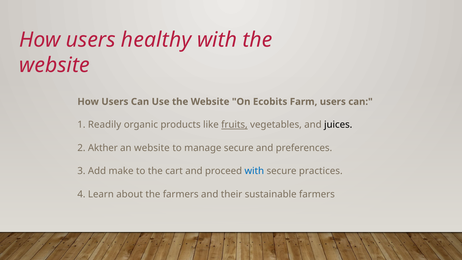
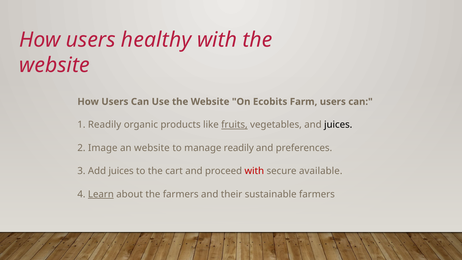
Akther: Akther -> Image
manage secure: secure -> readily
Add make: make -> juices
with at (254, 171) colour: blue -> red
practices: practices -> available
Learn underline: none -> present
